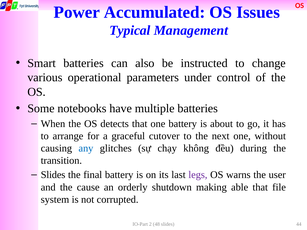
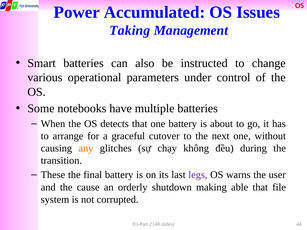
Typical: Typical -> Taking
any colour: blue -> orange
Slides at (53, 175): Slides -> These
